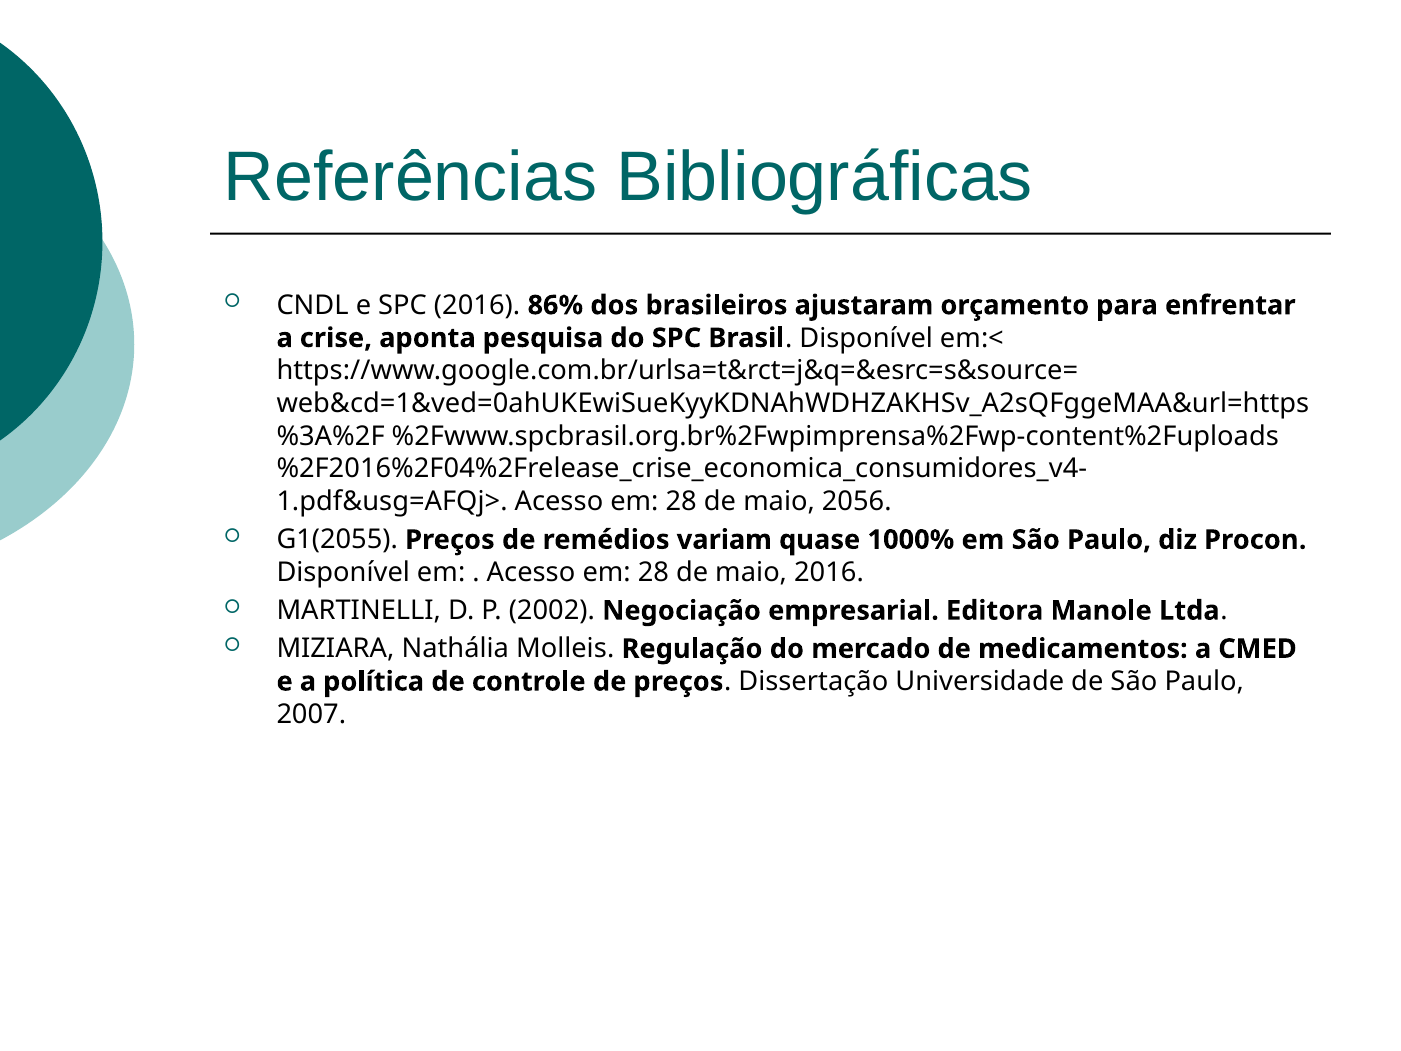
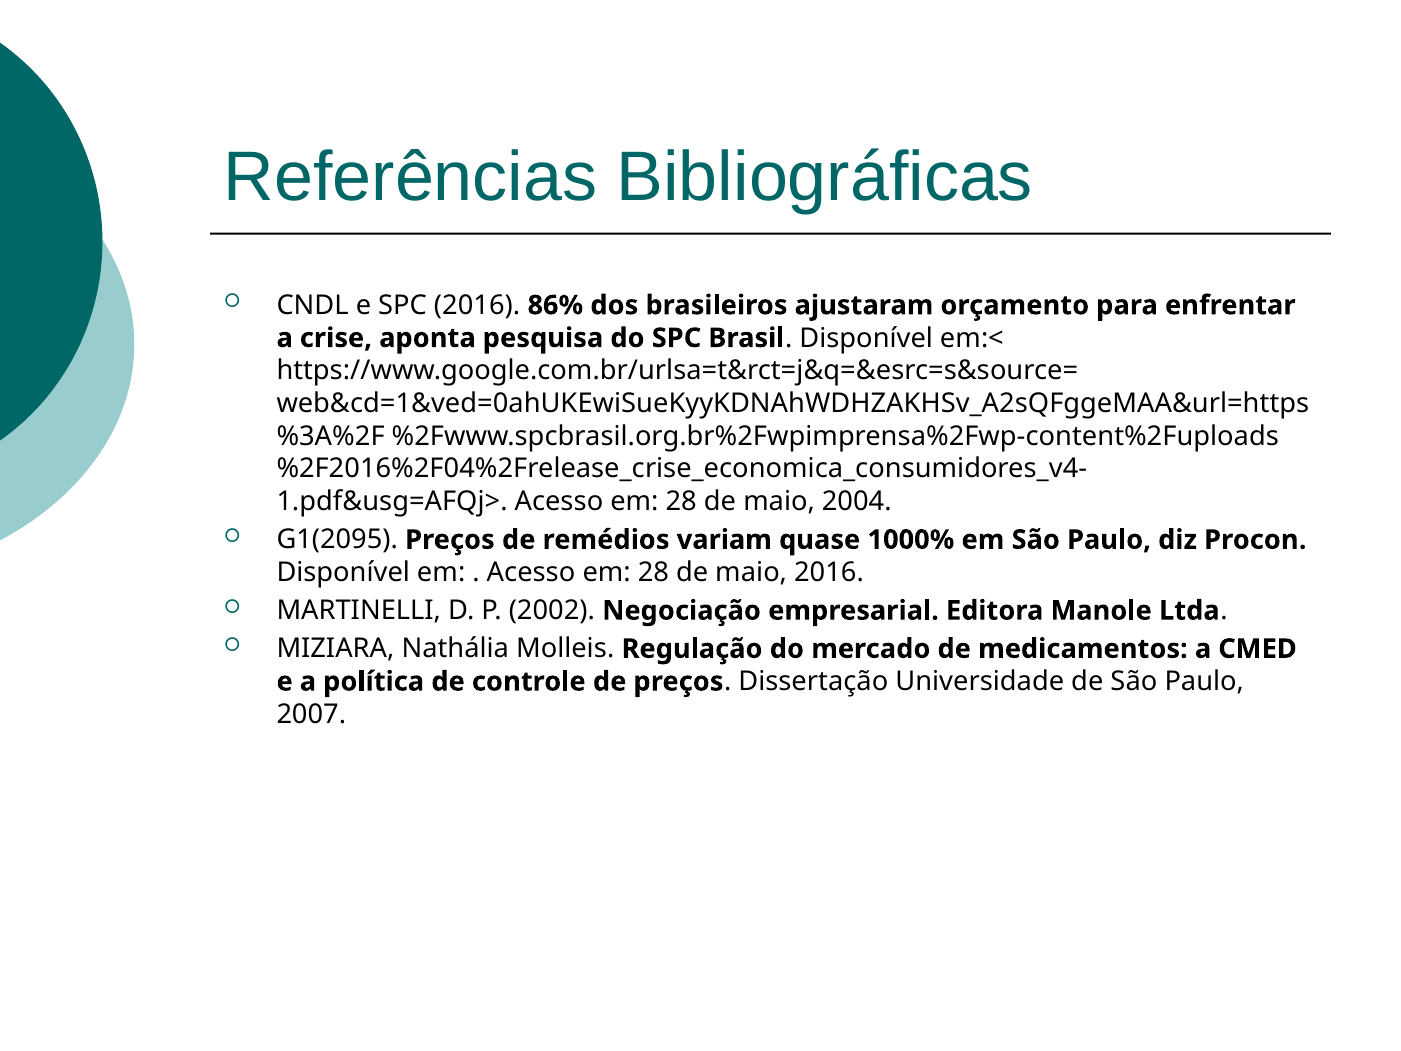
2056: 2056 -> 2004
G1(2055: G1(2055 -> G1(2095
